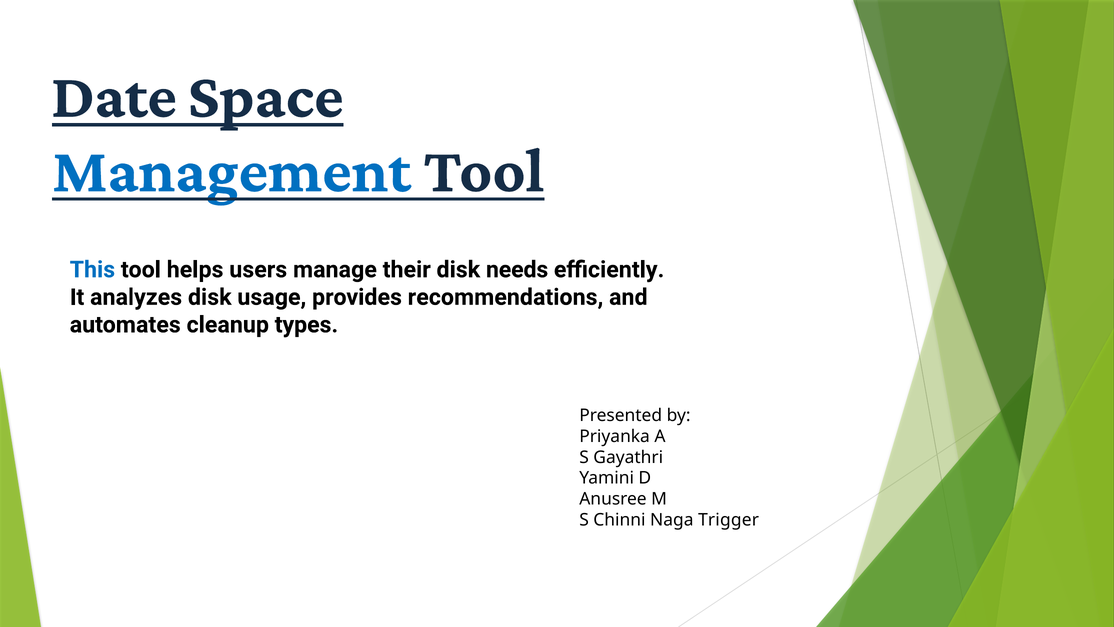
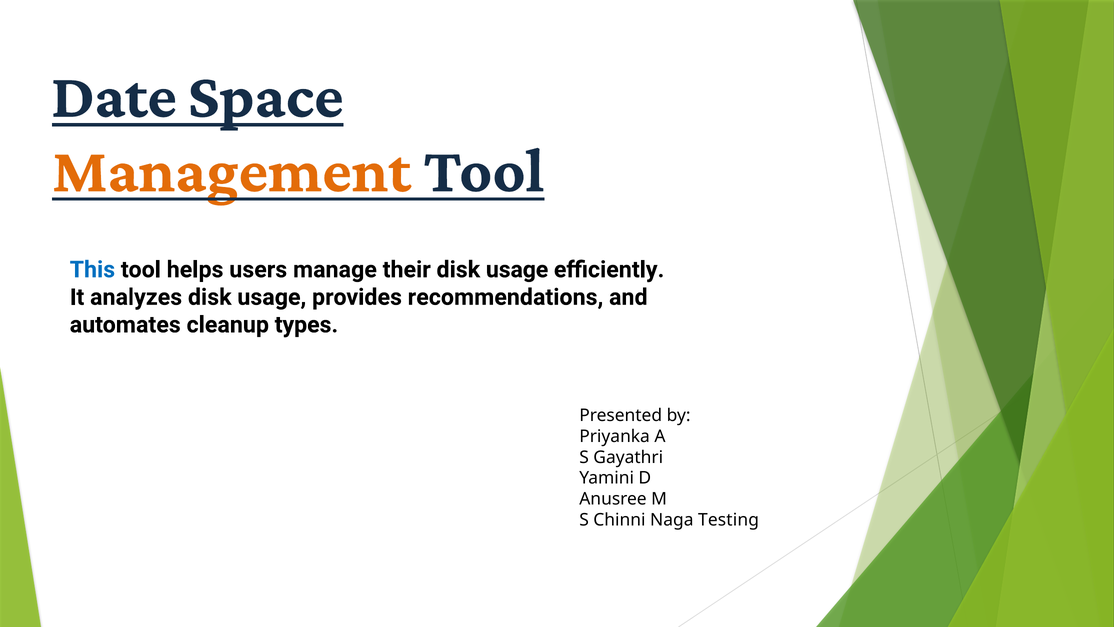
Management colour: blue -> orange
their disk needs: needs -> usage
Trigger: Trigger -> Testing
